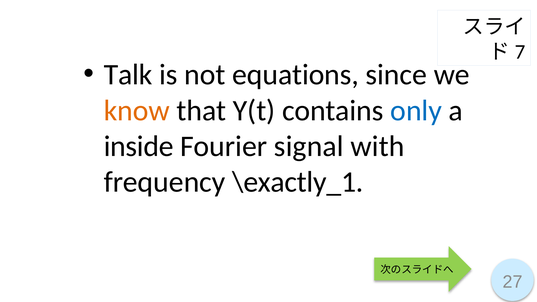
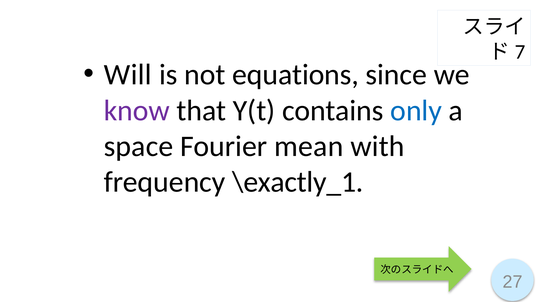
Talk: Talk -> Will
know colour: orange -> purple
inside: inside -> space
signal: signal -> mean
